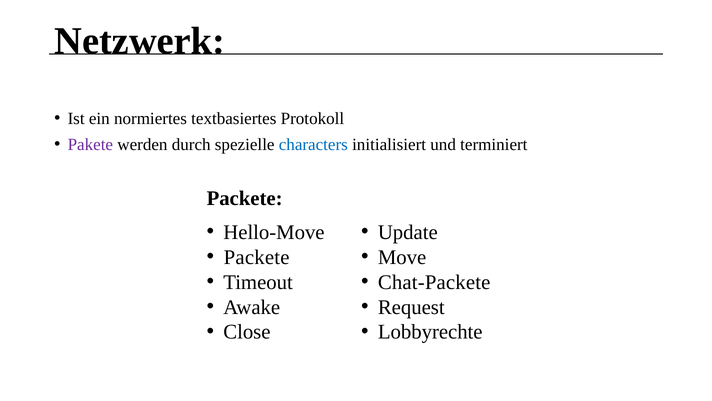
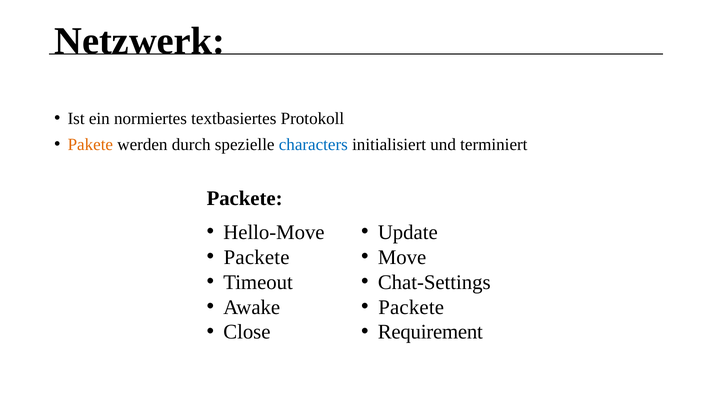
Pakete colour: purple -> orange
Chat-Packete: Chat-Packete -> Chat-Settings
Request at (411, 307): Request -> Packete
Lobbyrechte: Lobbyrechte -> Requirement
